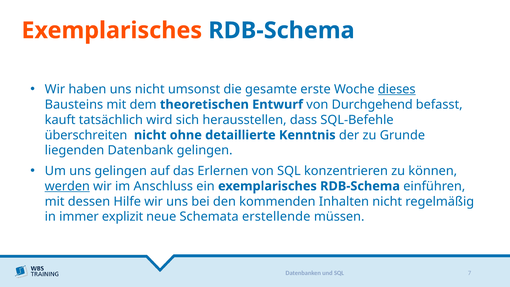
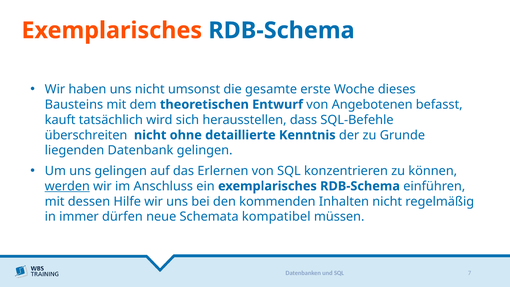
dieses underline: present -> none
Durchgehend: Durchgehend -> Angebotenen
explizit: explizit -> dürfen
erstellende: erstellende -> kompatibel
